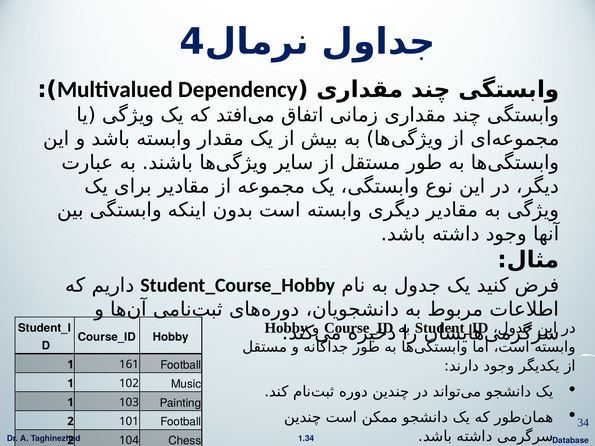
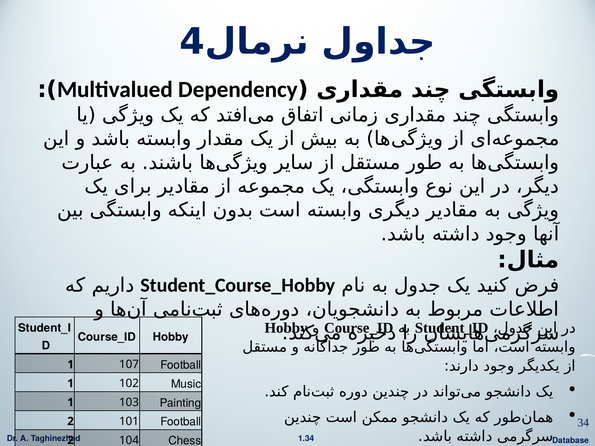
161: 161 -> 107
